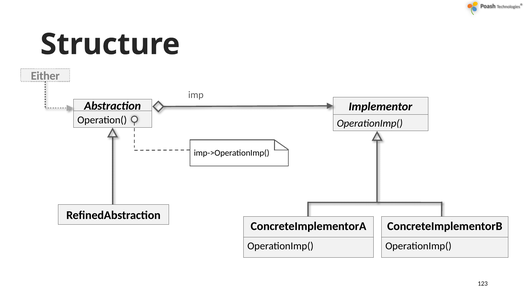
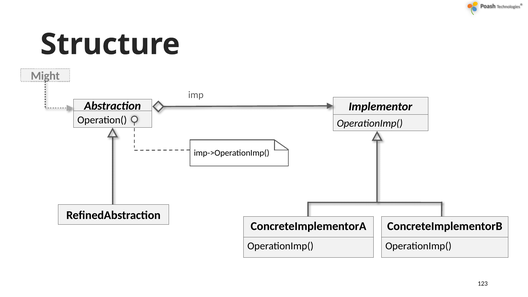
Either: Either -> Might
